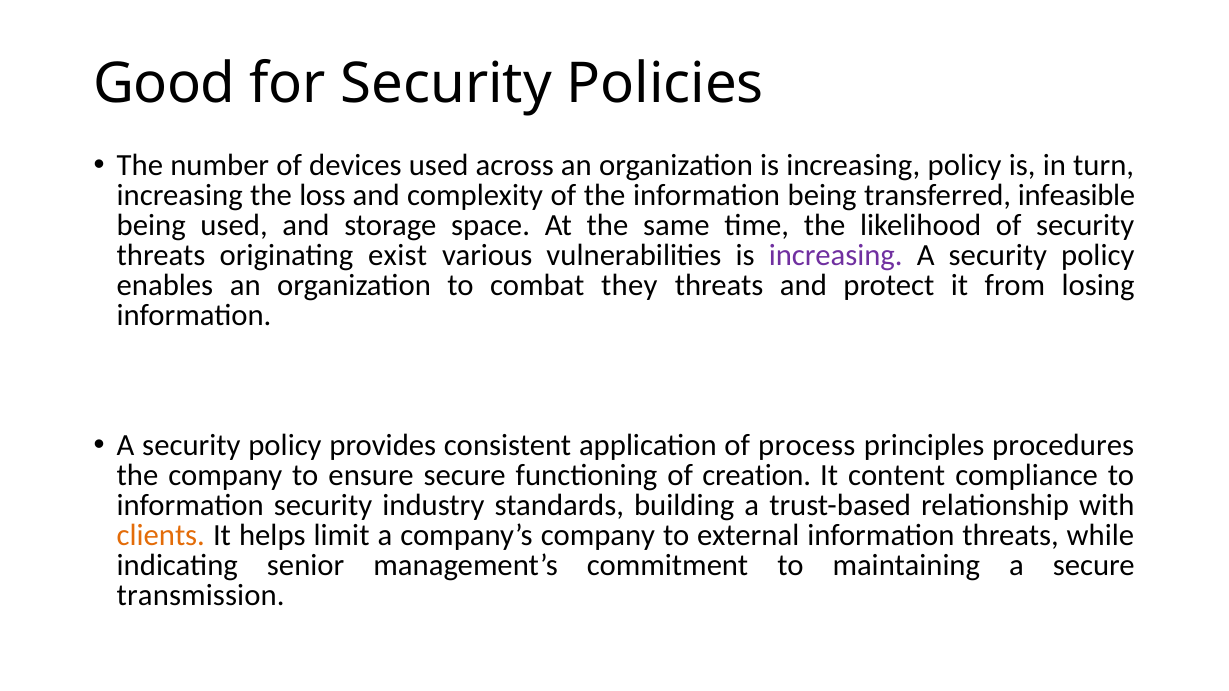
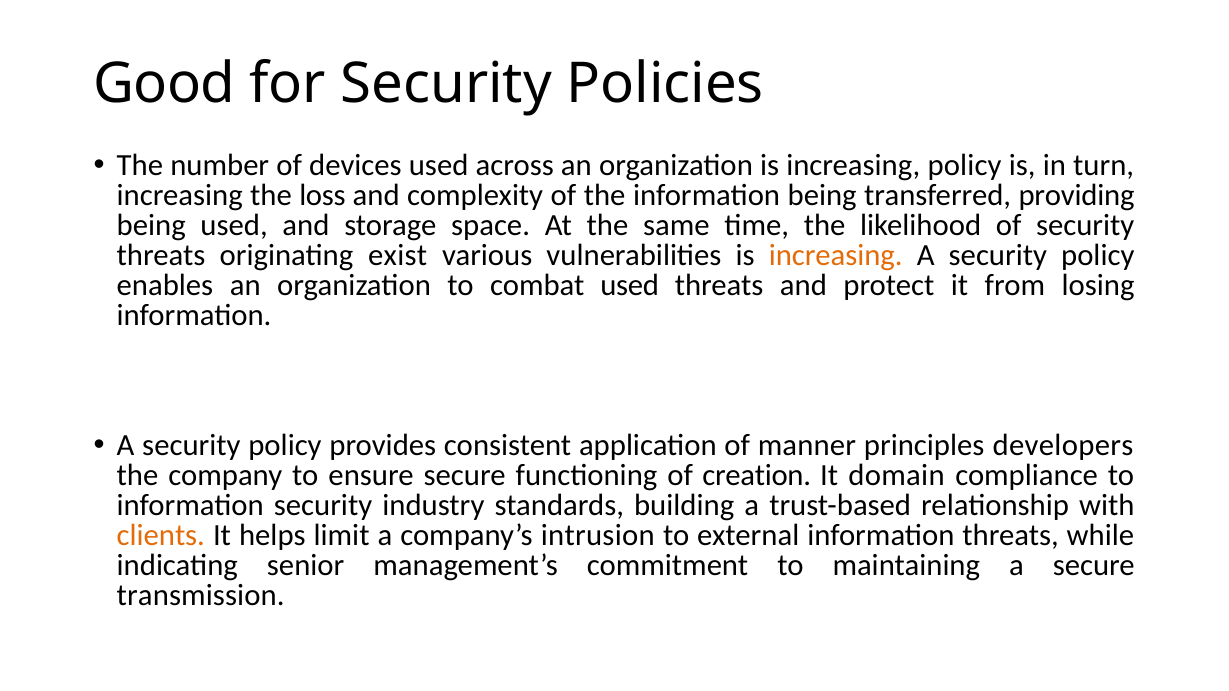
infeasible: infeasible -> providing
increasing at (836, 255) colour: purple -> orange
combat they: they -> used
process: process -> manner
procedures: procedures -> developers
content: content -> domain
company’s company: company -> intrusion
